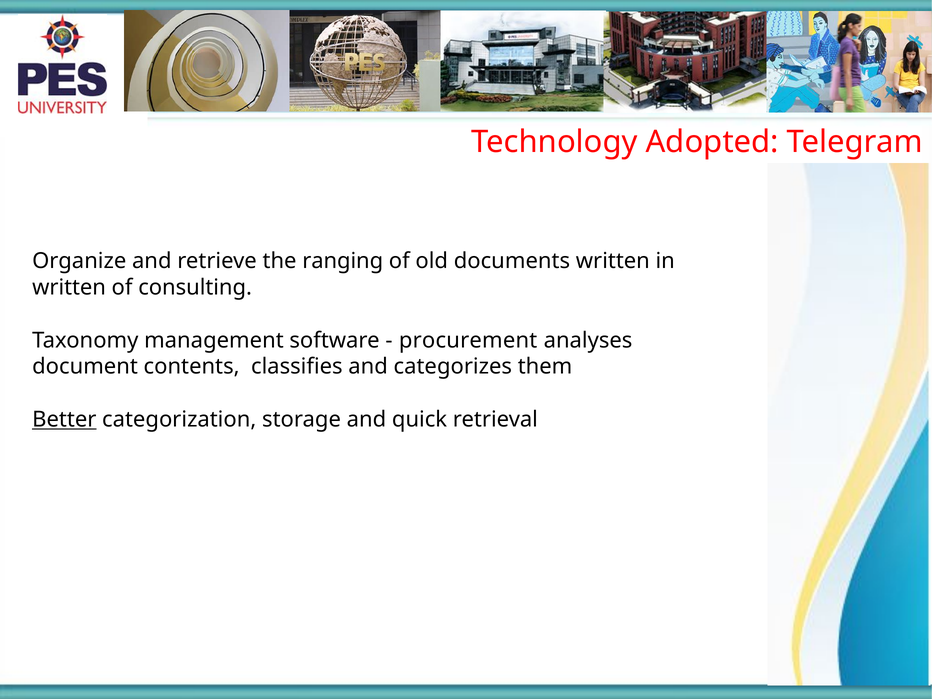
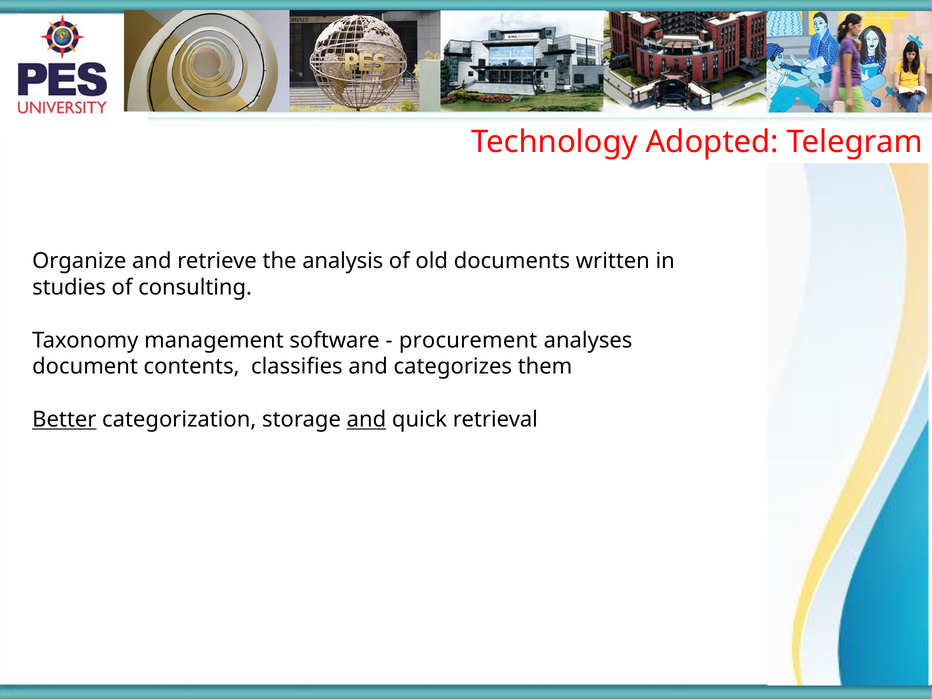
ranging: ranging -> analysis
written at (69, 287): written -> studies
and at (366, 420) underline: none -> present
